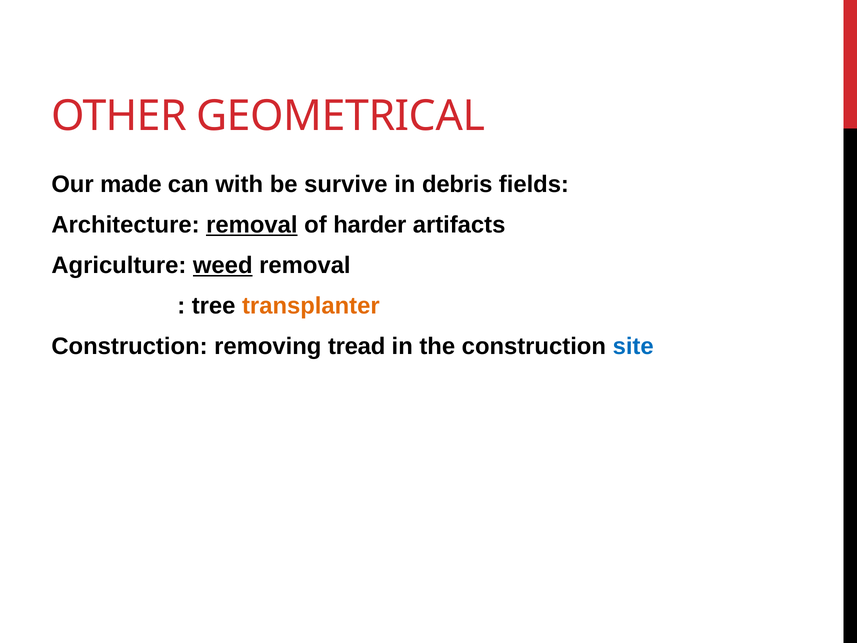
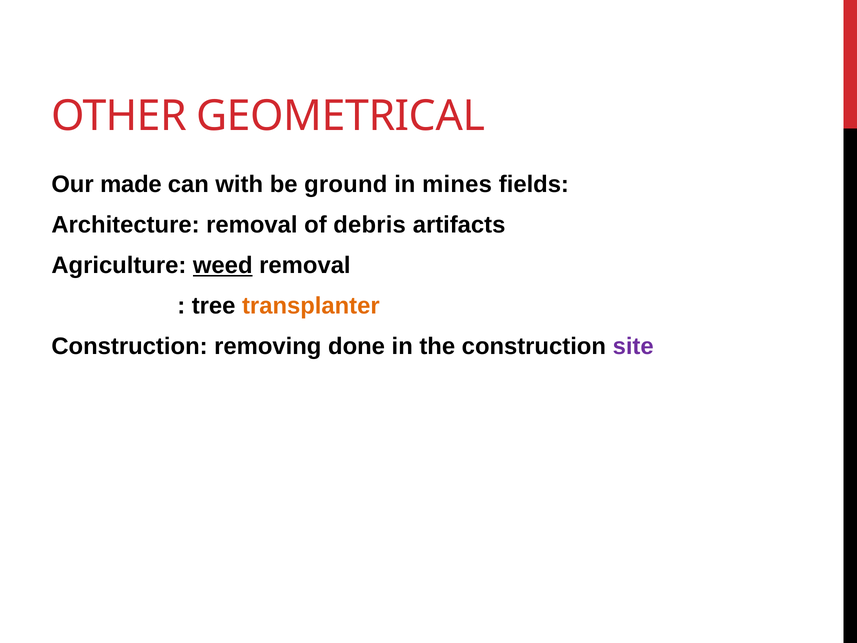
survive: survive -> ground
debris: debris -> mines
removal at (252, 225) underline: present -> none
harder: harder -> debris
tread: tread -> done
site colour: blue -> purple
